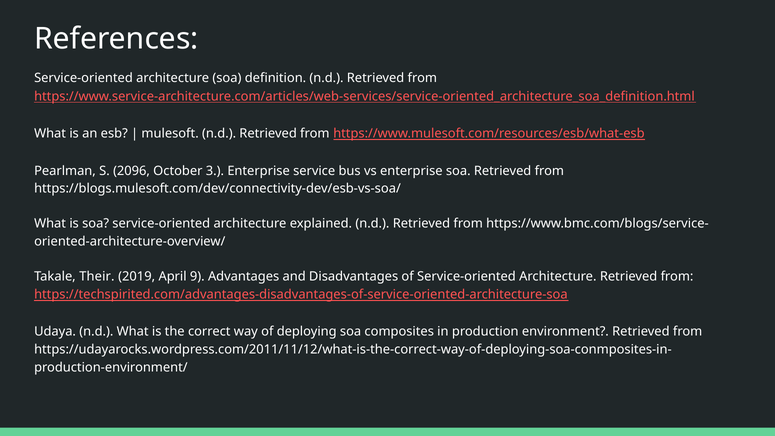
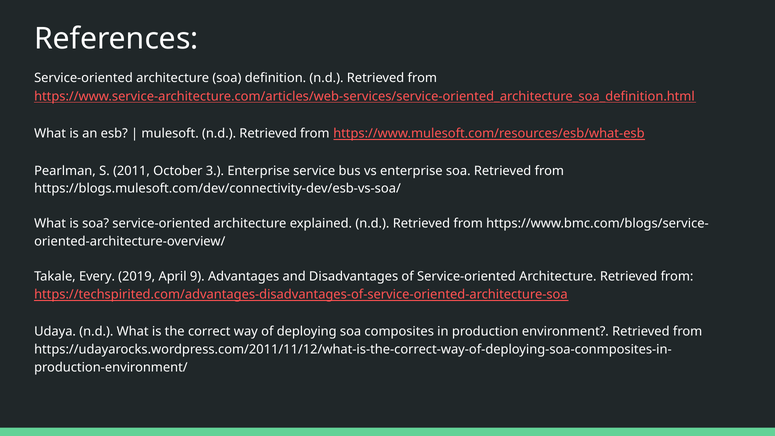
2096: 2096 -> 2011
Their: Their -> Every
